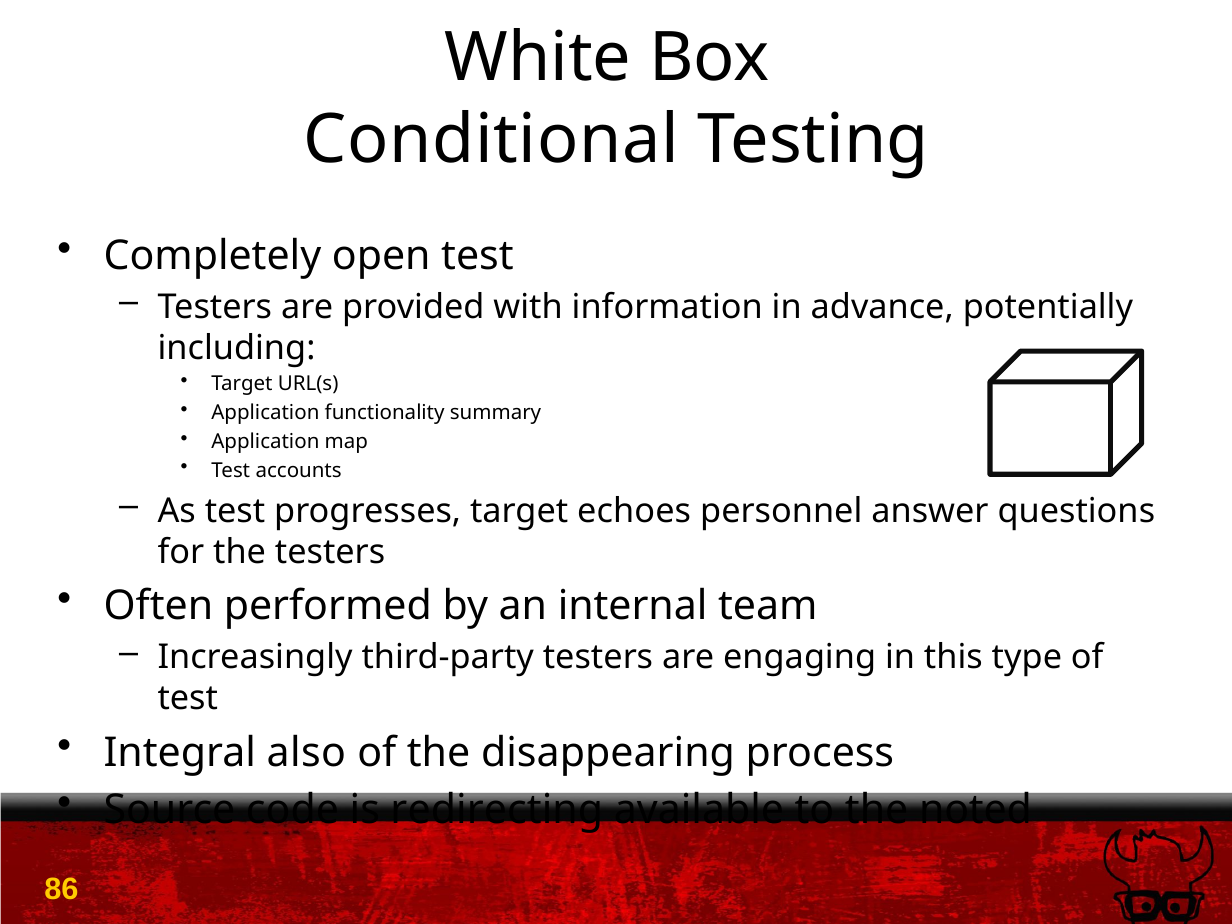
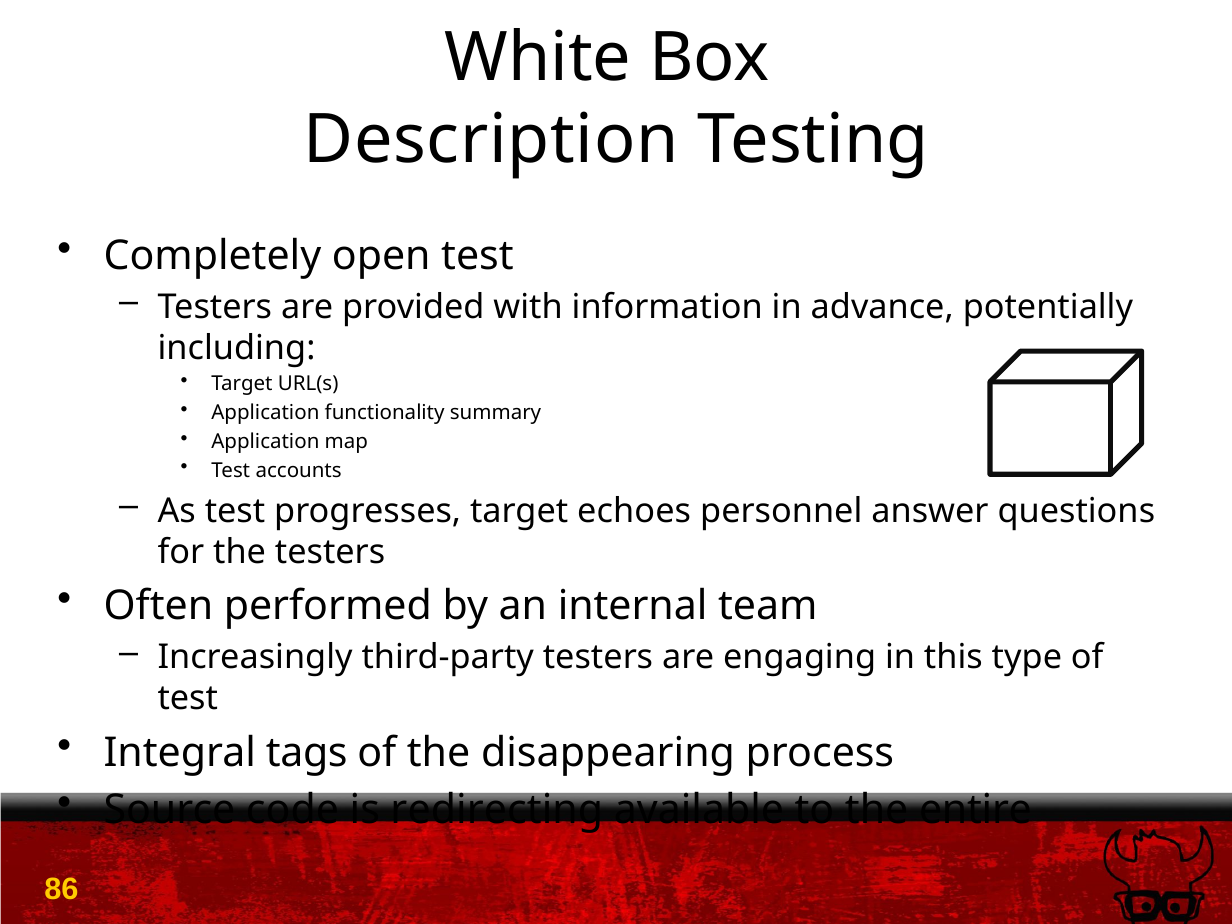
Conditional: Conditional -> Description
also: also -> tags
noted: noted -> entire
